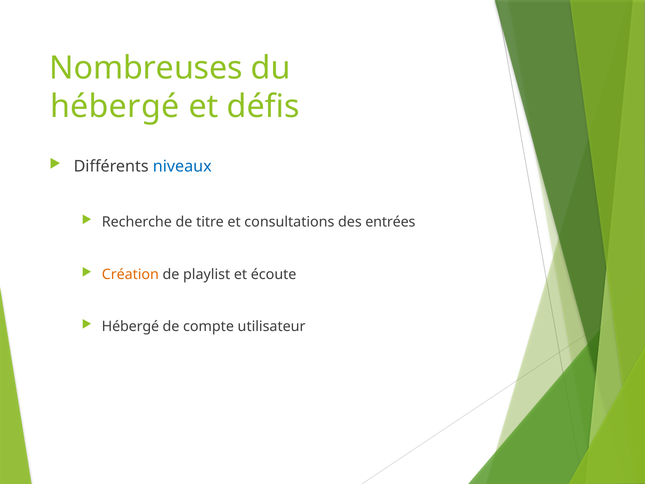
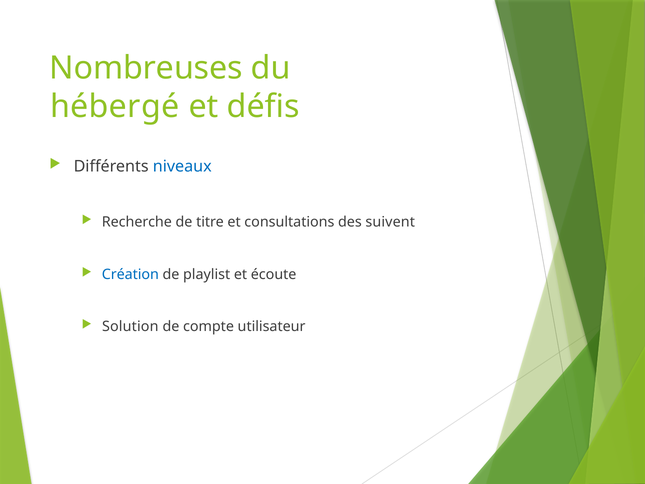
entrées: entrées -> suivent
Création colour: orange -> blue
Hébergé at (130, 326): Hébergé -> Solution
